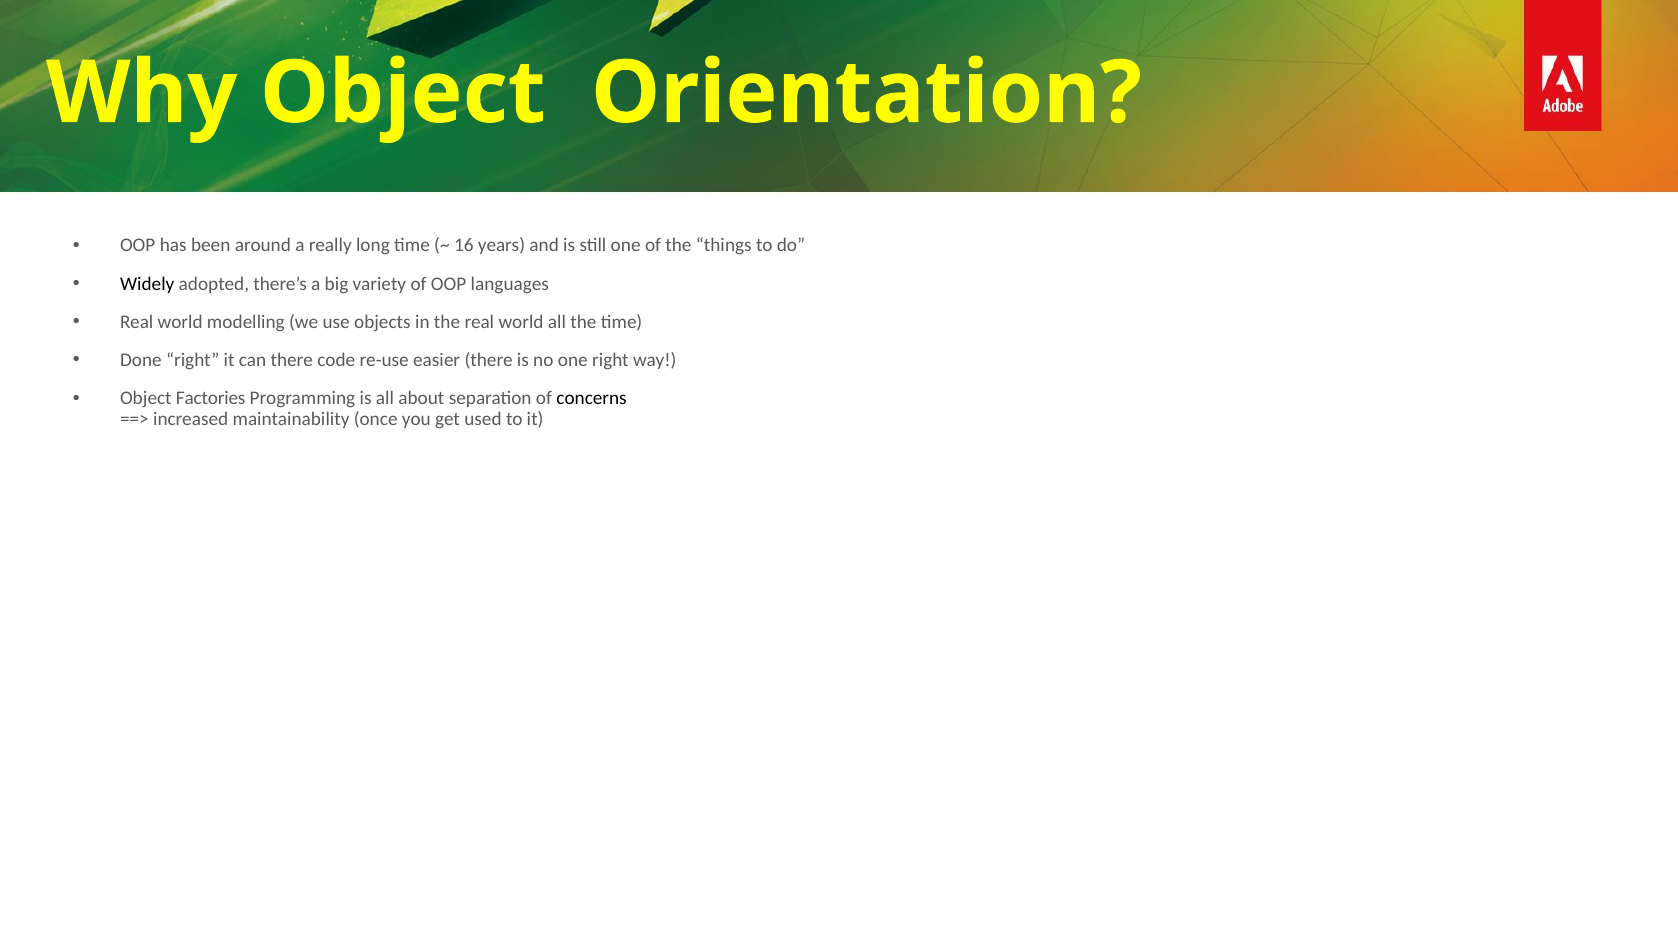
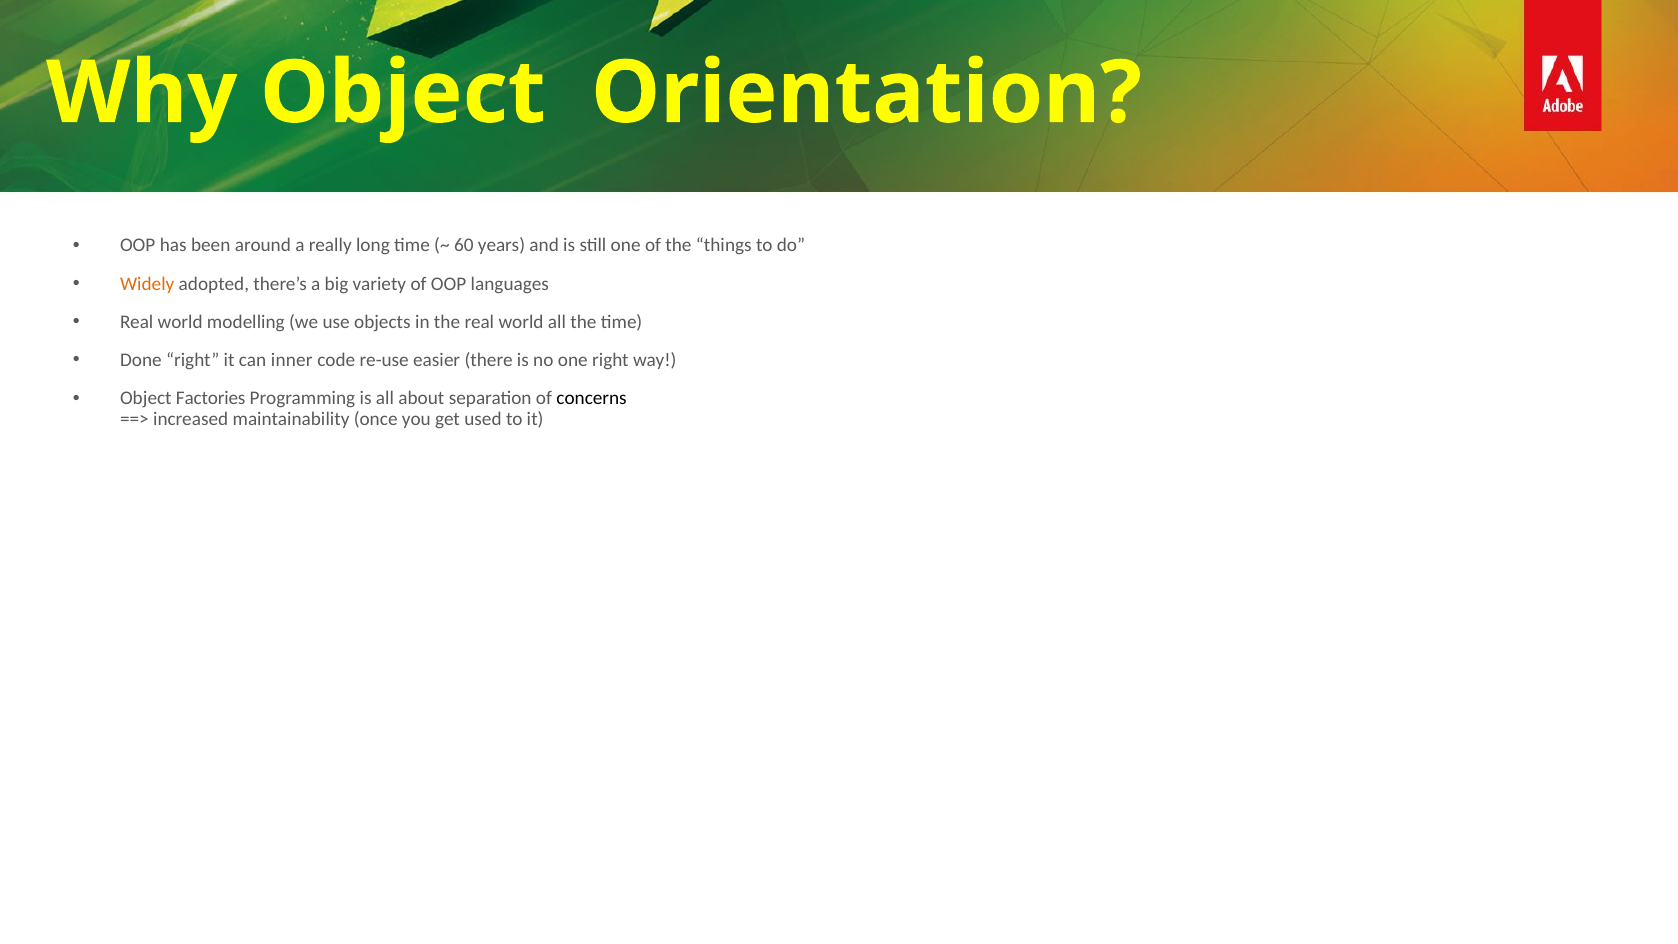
16: 16 -> 60
Widely colour: black -> orange
can there: there -> inner
